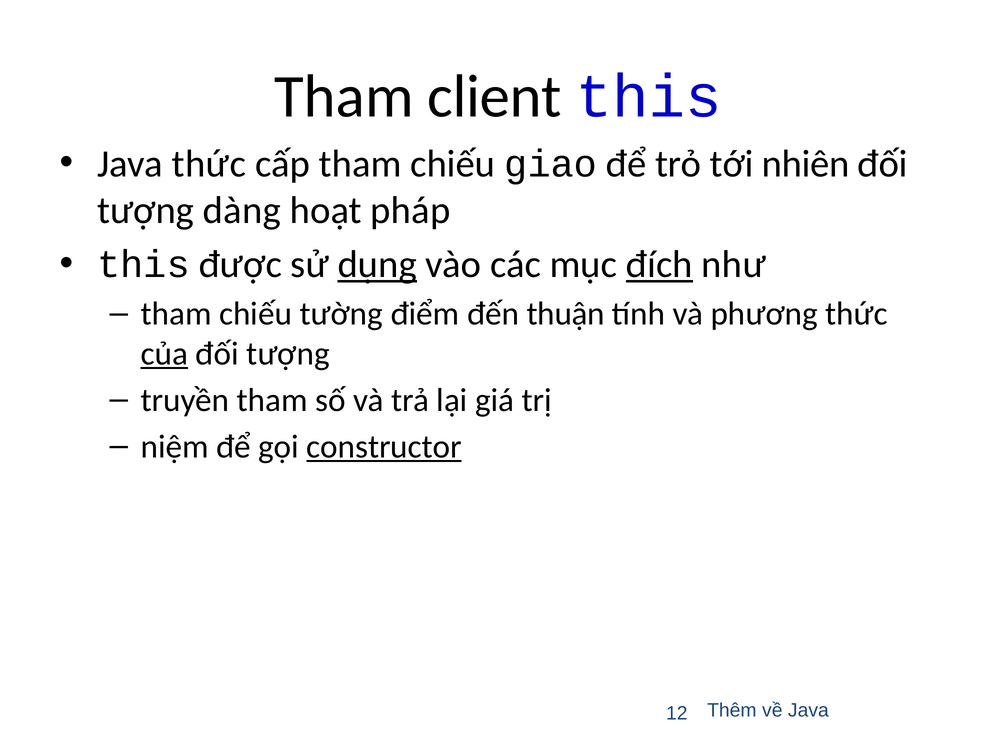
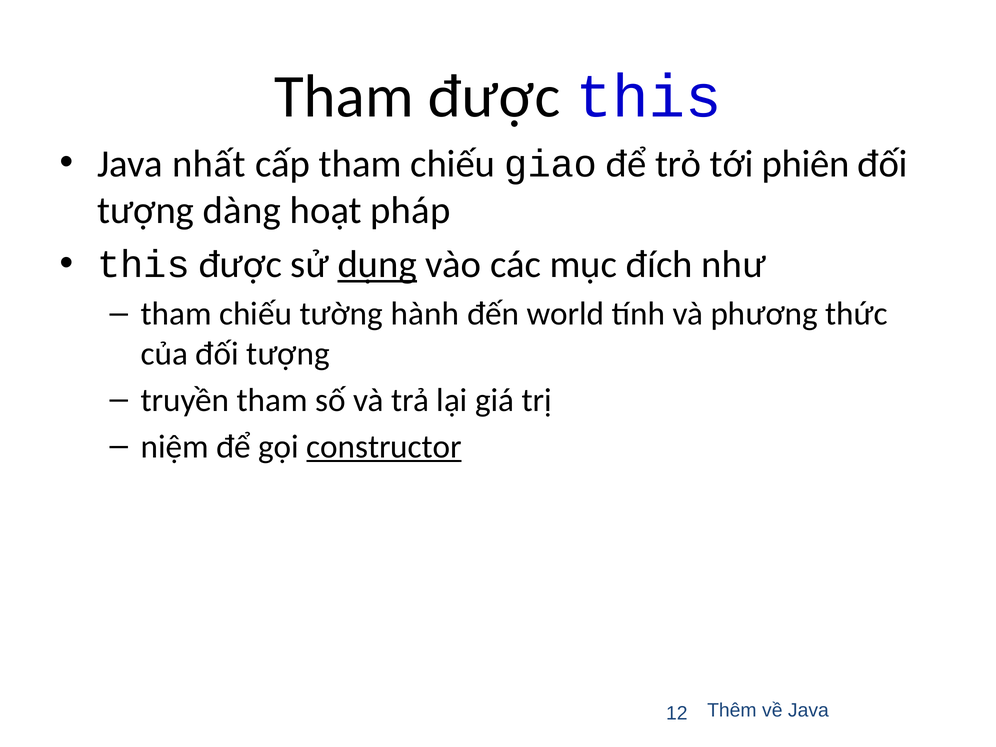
Tham client: client -> được
Java thức: thức -> nhất
nhiên: nhiên -> phiên
đích underline: present -> none
điểm: điểm -> hành
thuận: thuận -> world
của underline: present -> none
